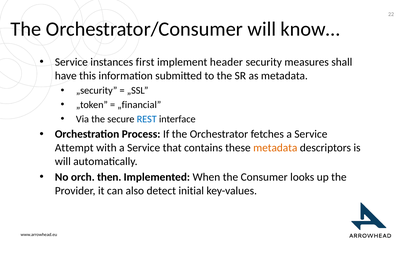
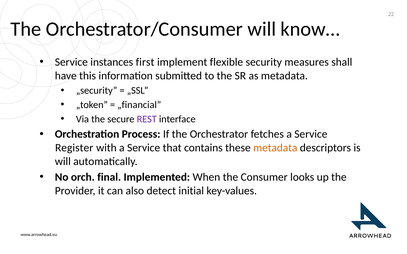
header: header -> flexible
REST colour: blue -> purple
Attempt: Attempt -> Register
then: then -> final
